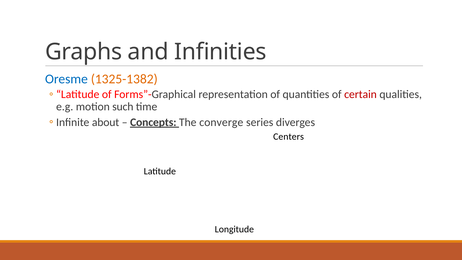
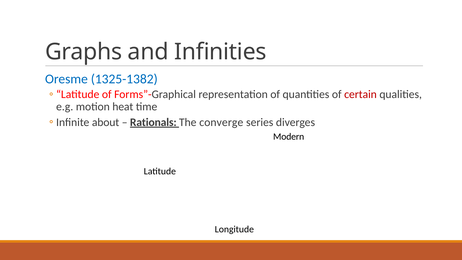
1325-1382 colour: orange -> blue
such: such -> heat
Concepts: Concepts -> Rationals
Centers: Centers -> Modern
